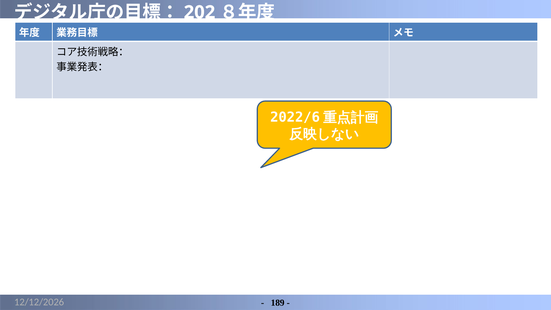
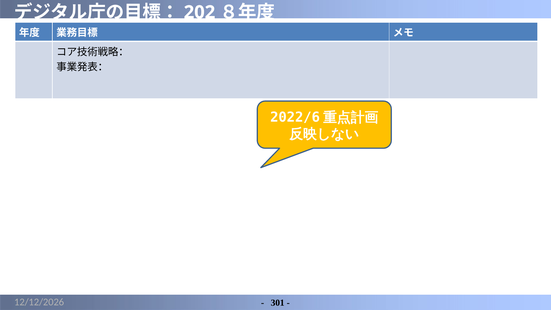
189: 189 -> 301
